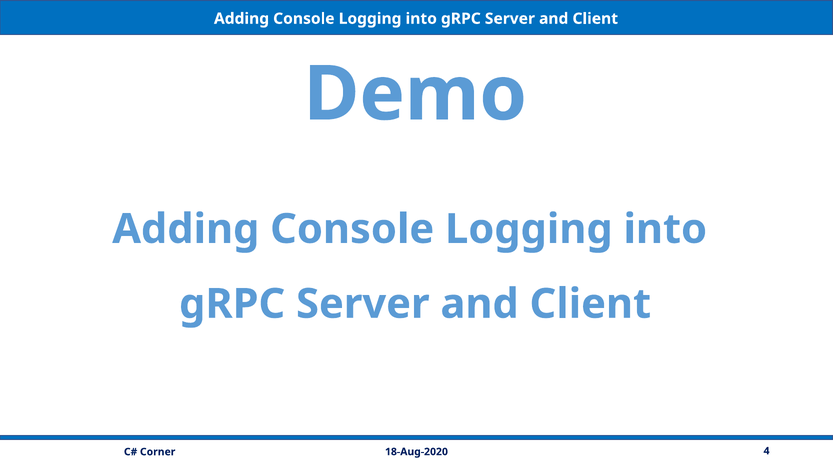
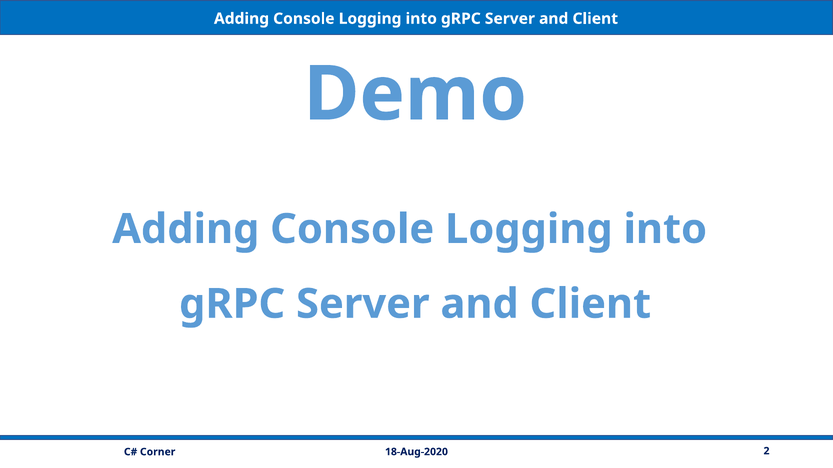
4: 4 -> 2
